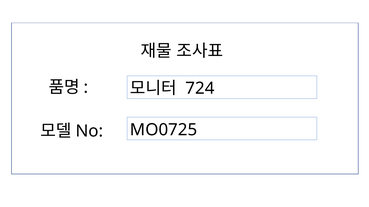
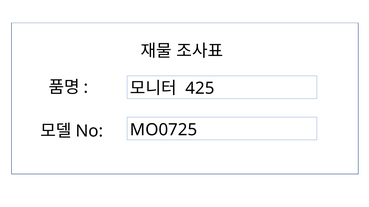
724: 724 -> 425
